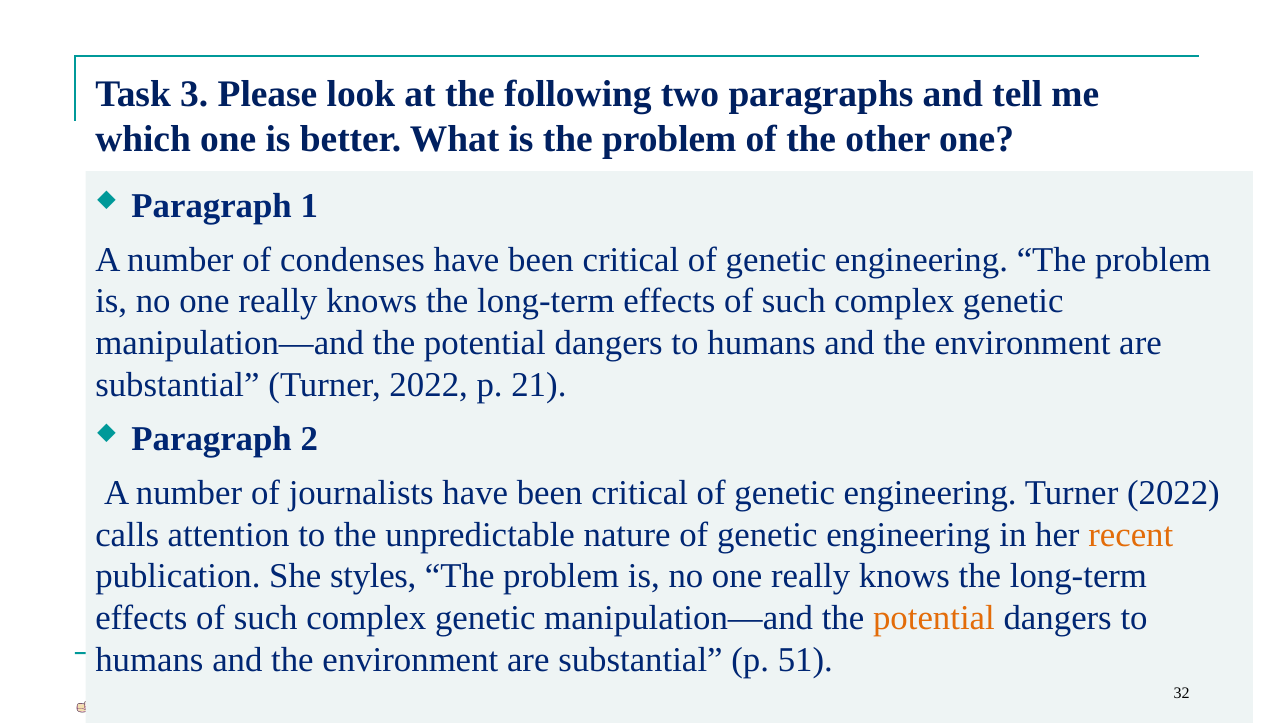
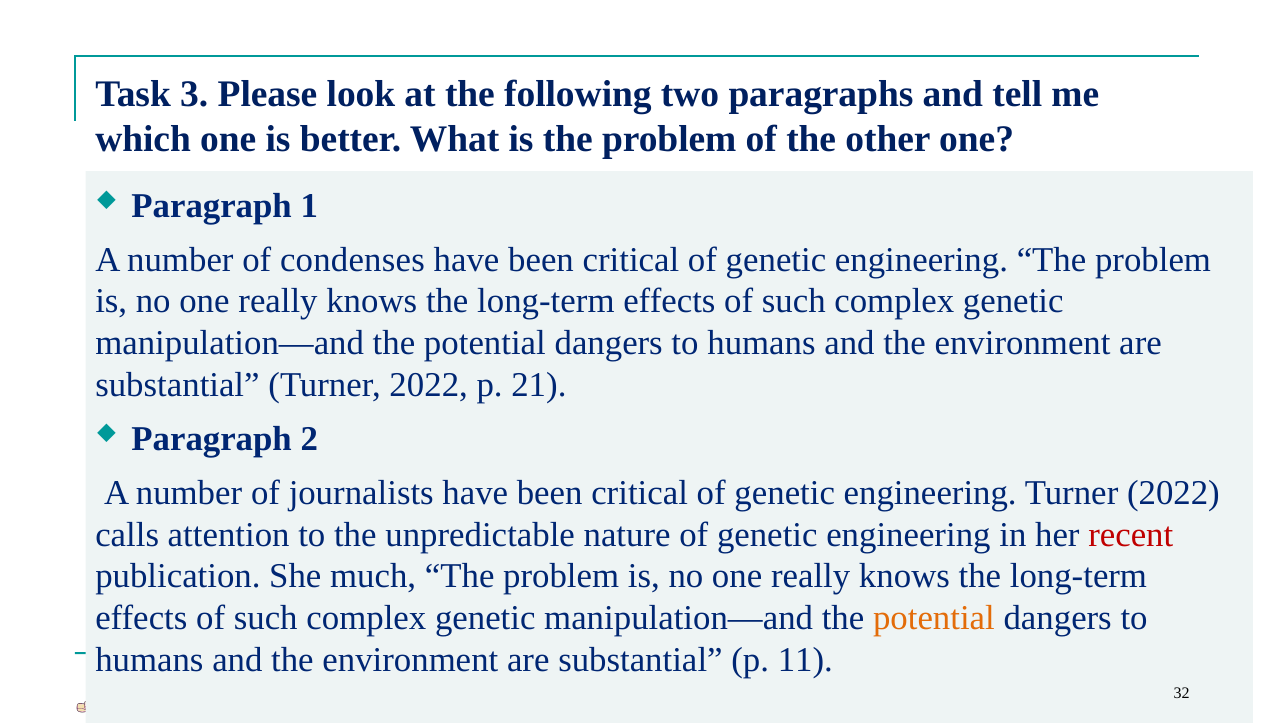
recent colour: orange -> red
styles: styles -> much
51: 51 -> 11
